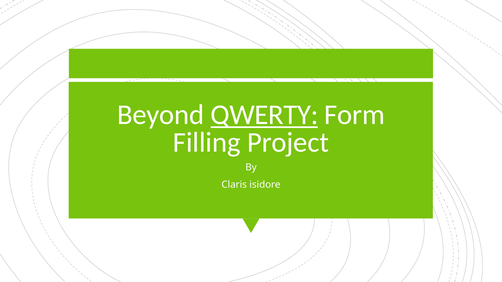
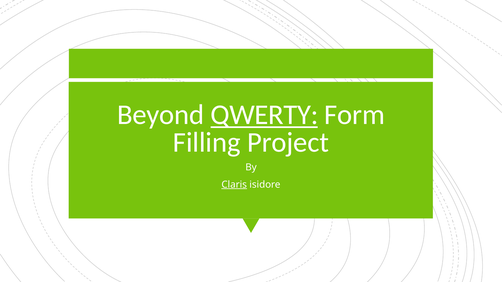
Claris underline: none -> present
